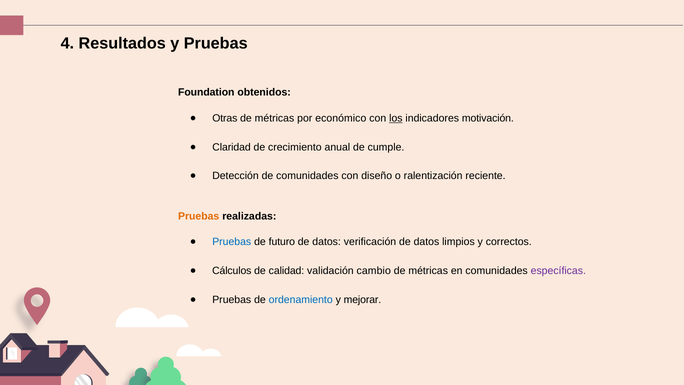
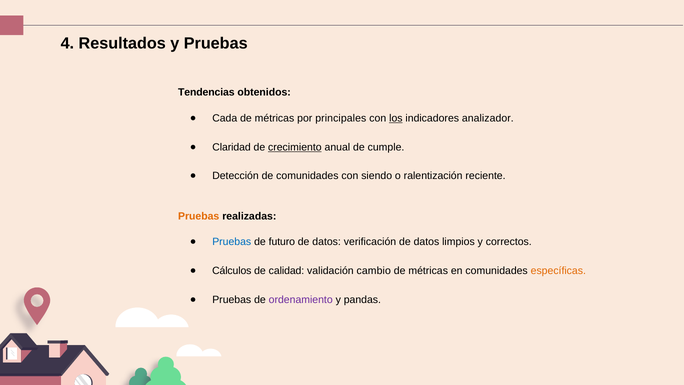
Foundation: Foundation -> Tendencias
Otras: Otras -> Cada
económico: económico -> principales
motivación: motivación -> analizador
crecimiento underline: none -> present
diseño: diseño -> siendo
específicas colour: purple -> orange
ordenamiento colour: blue -> purple
mejorar: mejorar -> pandas
